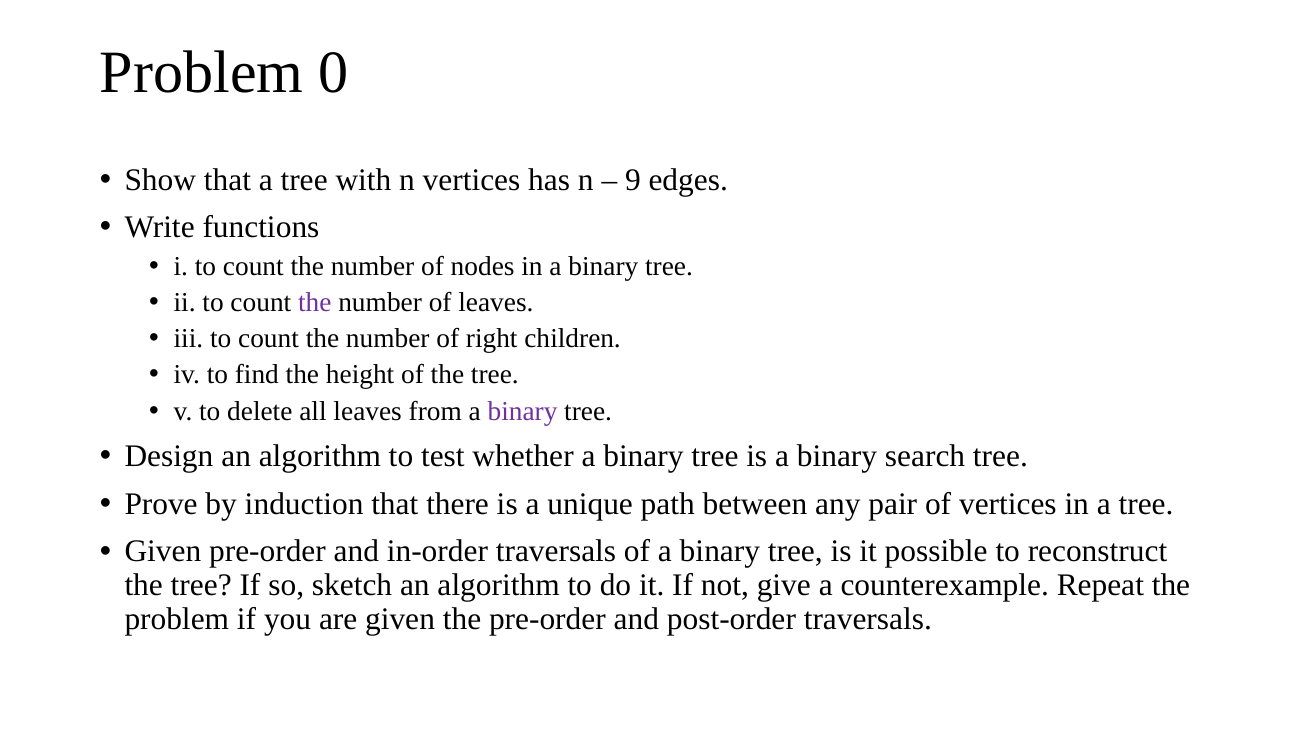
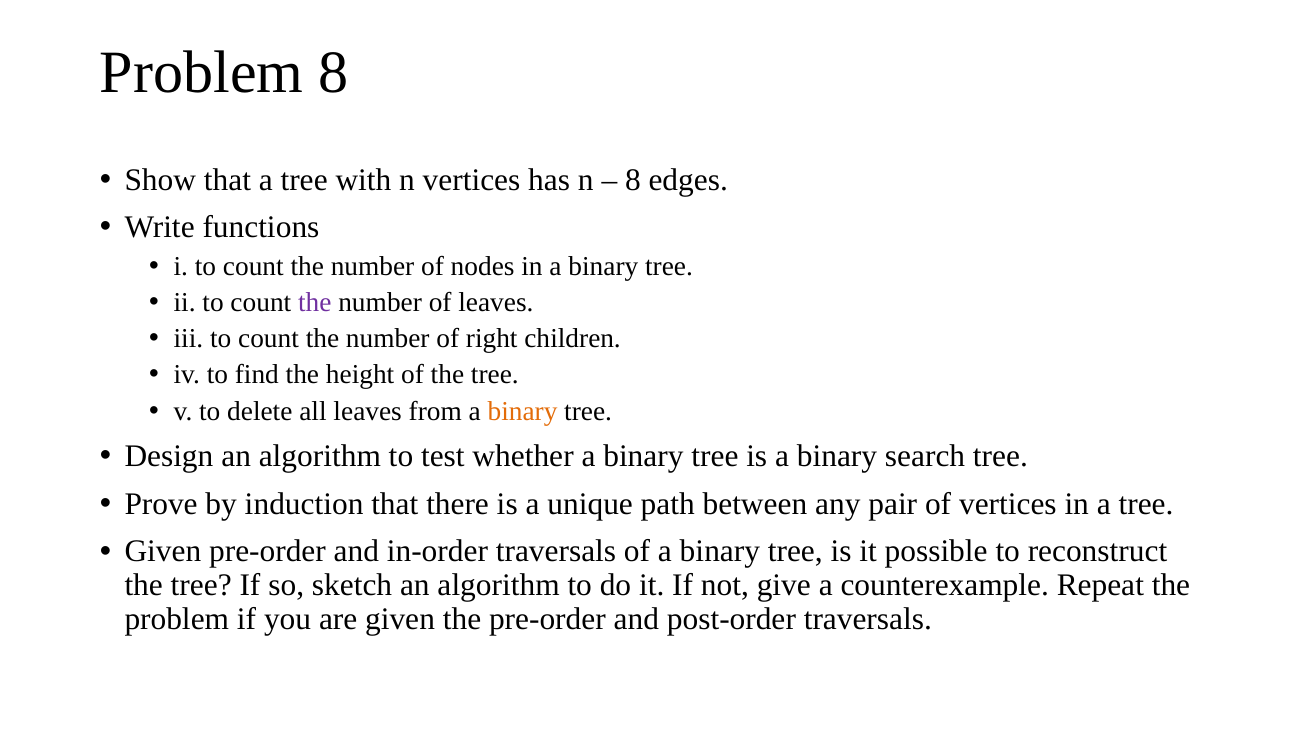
Problem 0: 0 -> 8
9 at (633, 180): 9 -> 8
binary at (523, 411) colour: purple -> orange
